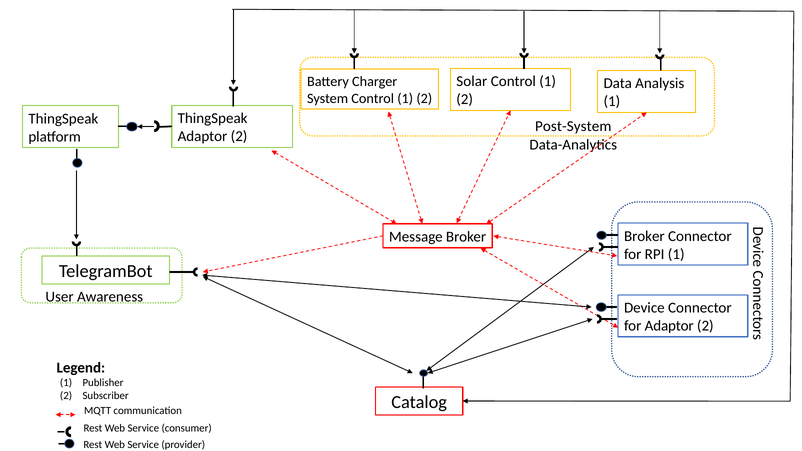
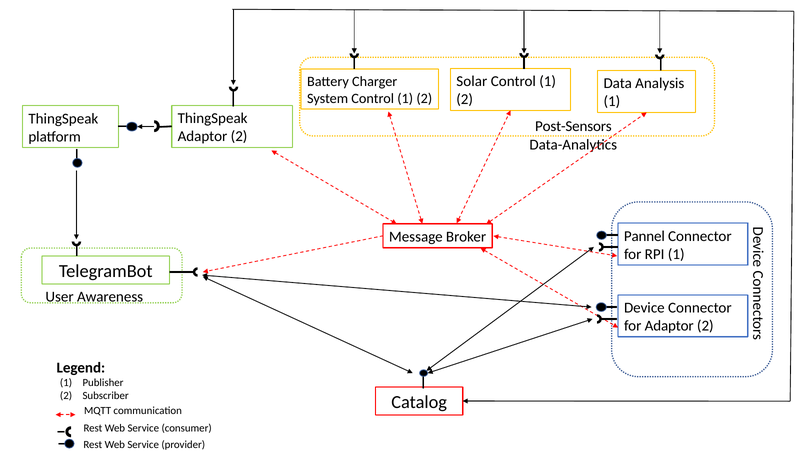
Post-System: Post-System -> Post-Sensors
Broker at (644, 236): Broker -> Pannel
